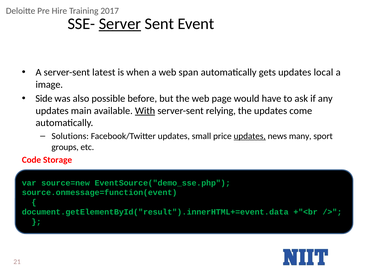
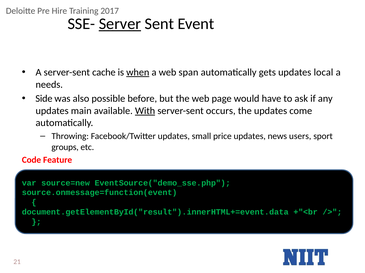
latest: latest -> cache
when underline: none -> present
image: image -> needs
relying: relying -> occurs
Solutions: Solutions -> Throwing
updates at (250, 137) underline: present -> none
many: many -> users
Storage: Storage -> Feature
